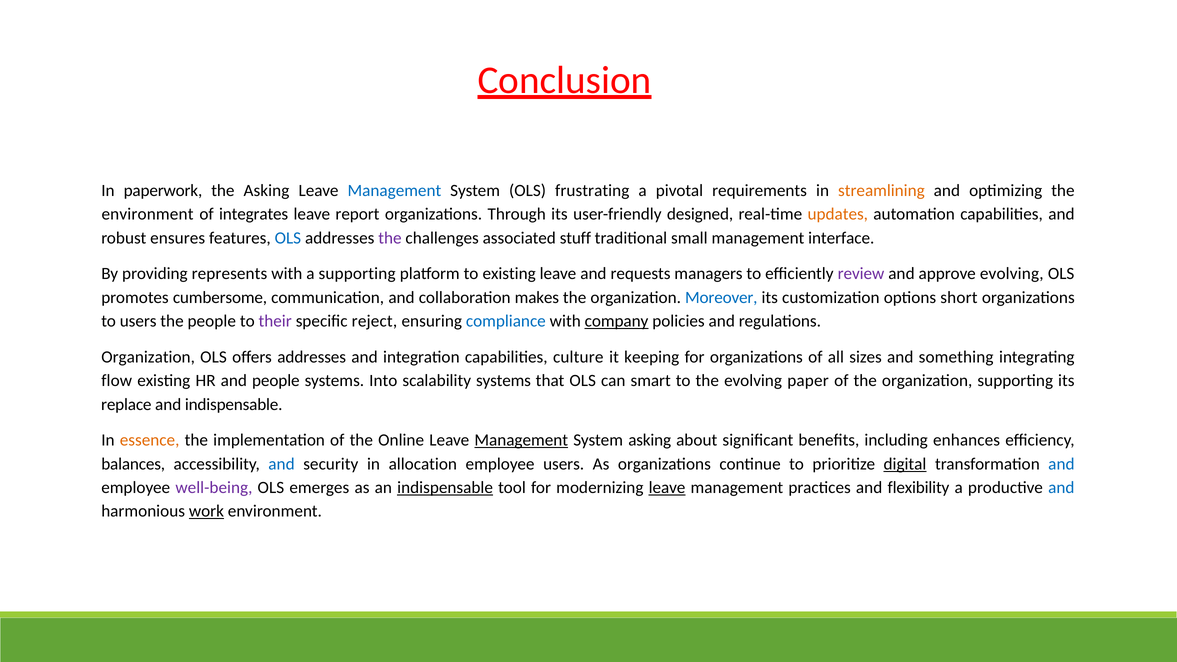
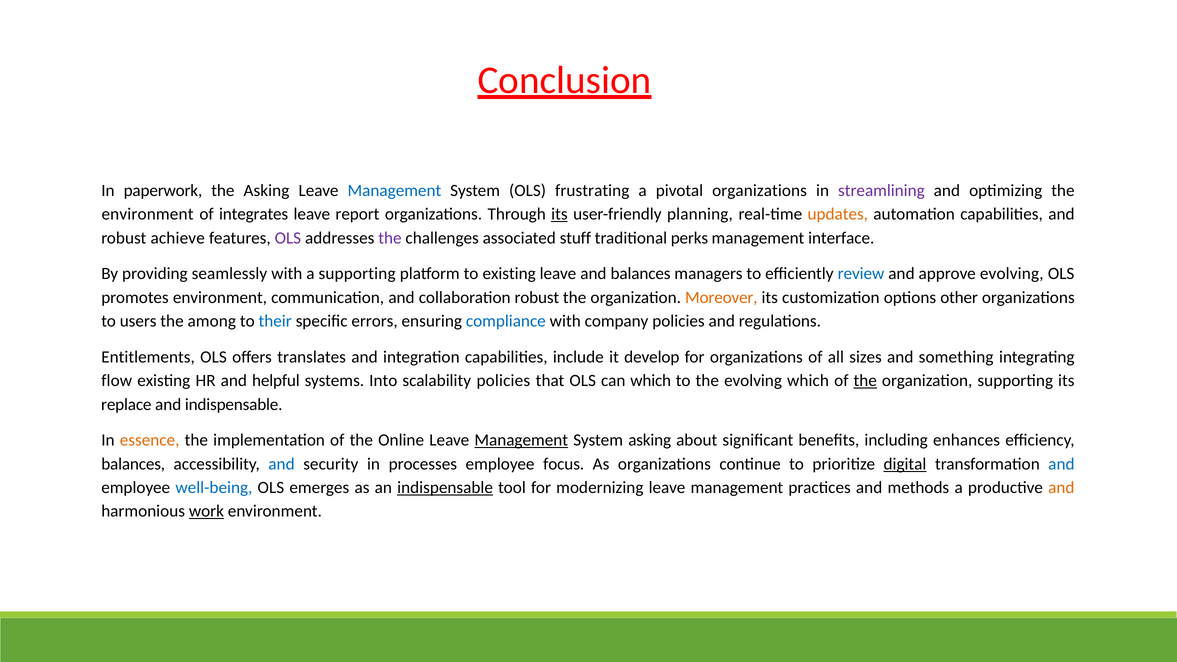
pivotal requirements: requirements -> organizations
streamlining colour: orange -> purple
its at (559, 214) underline: none -> present
designed: designed -> planning
ensures: ensures -> achieve
OLS at (288, 238) colour: blue -> purple
small: small -> perks
represents: represents -> seamlessly
and requests: requests -> balances
review colour: purple -> blue
promotes cumbersome: cumbersome -> environment
collaboration makes: makes -> robust
Moreover colour: blue -> orange
short: short -> other
the people: people -> among
their colour: purple -> blue
reject: reject -> errors
company underline: present -> none
Organization at (148, 357): Organization -> Entitlements
offers addresses: addresses -> translates
culture: culture -> include
keeping: keeping -> develop
and people: people -> helpful
scalability systems: systems -> policies
can smart: smart -> which
evolving paper: paper -> which
the at (865, 381) underline: none -> present
allocation: allocation -> processes
employee users: users -> focus
well-being colour: purple -> blue
leave at (667, 488) underline: present -> none
flexibility: flexibility -> methods
and at (1061, 488) colour: blue -> orange
